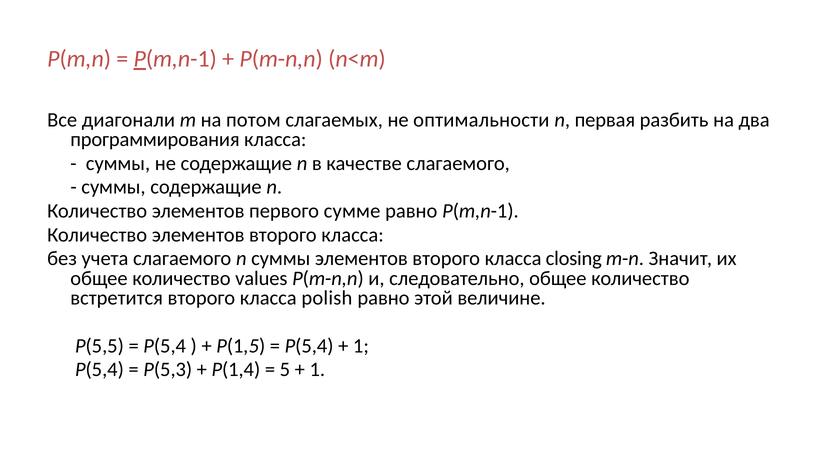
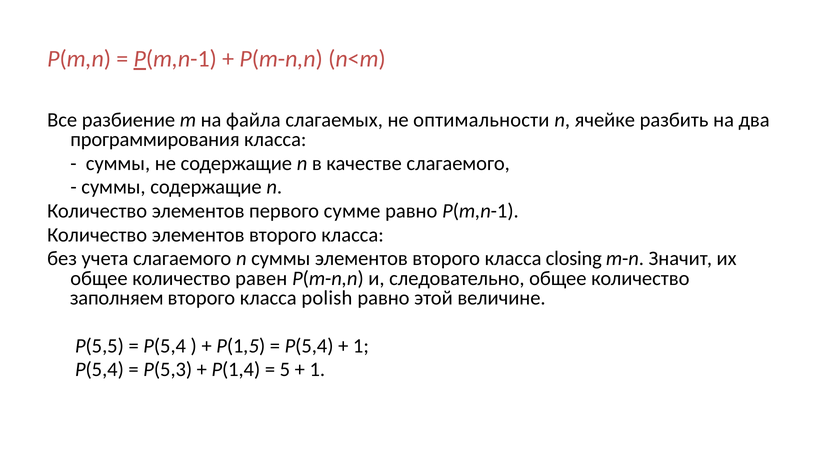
диагонали: диагонали -> разбиение
потом: потом -> файла
первая: первая -> ячейке
values: values -> равен
встретится: встретится -> заполняем
